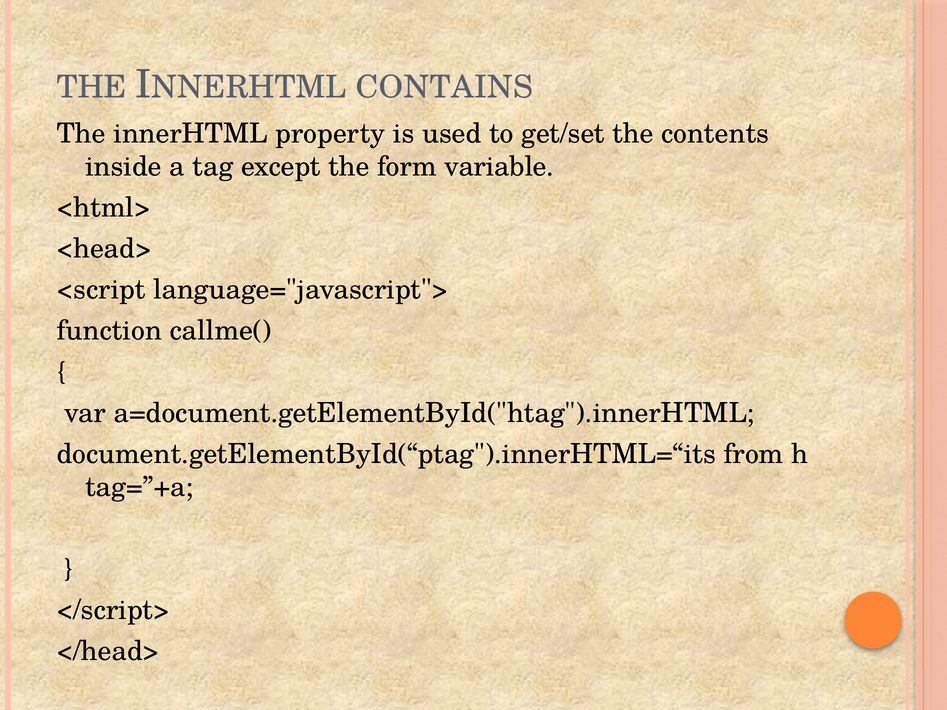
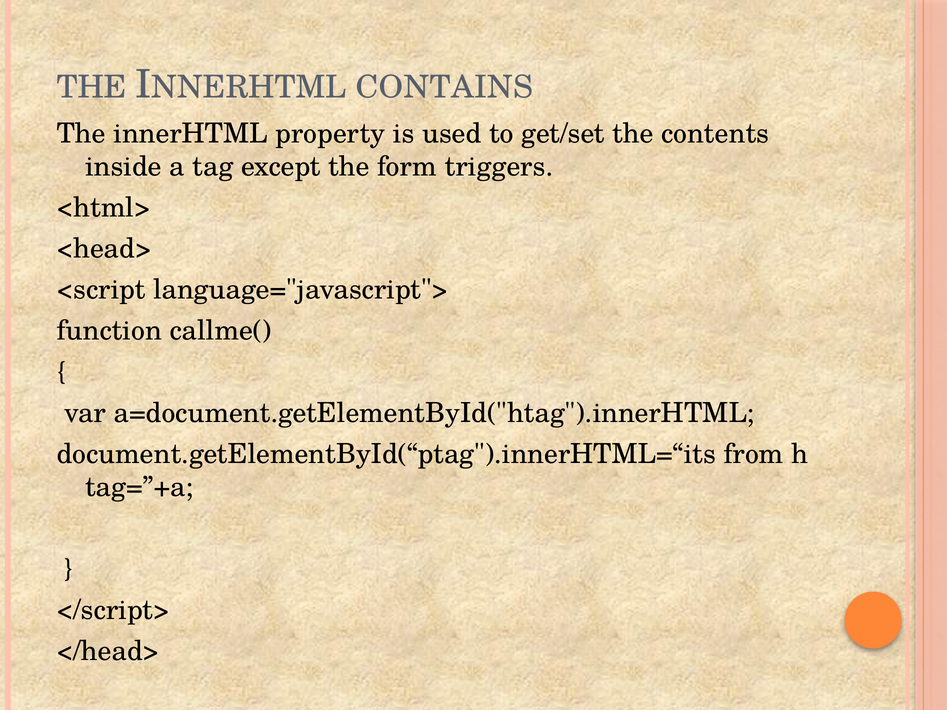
variable: variable -> triggers
